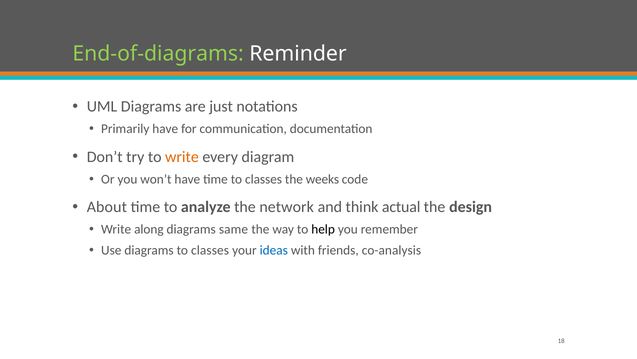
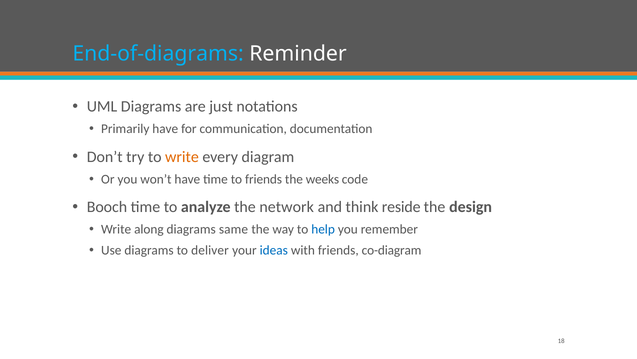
End-of-diagrams colour: light green -> light blue
time to classes: classes -> friends
About: About -> Booch
actual: actual -> reside
help colour: black -> blue
diagrams to classes: classes -> deliver
co-analysis: co-analysis -> co-diagram
